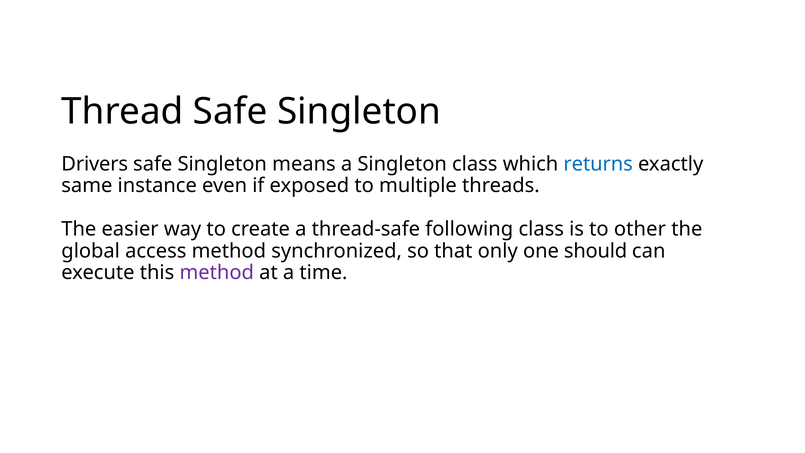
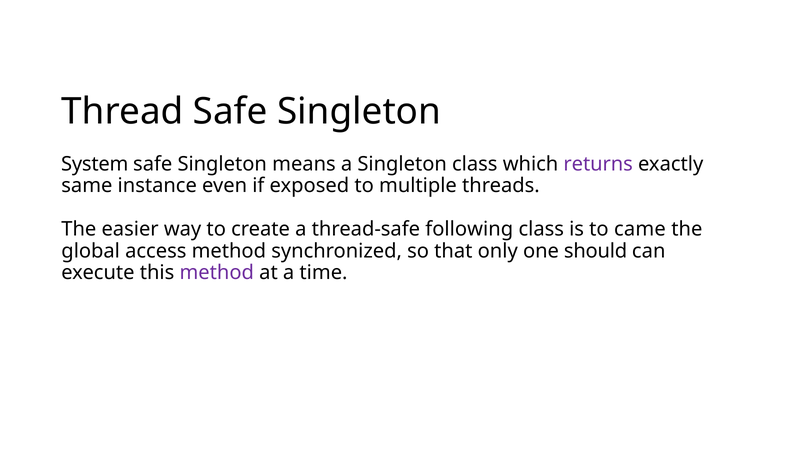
Drivers: Drivers -> System
returns colour: blue -> purple
other: other -> came
